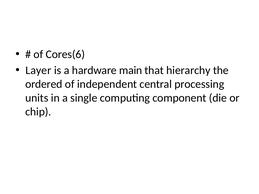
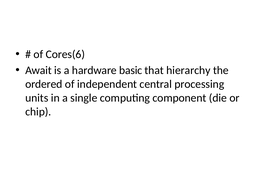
Layer: Layer -> Await
main: main -> basic
